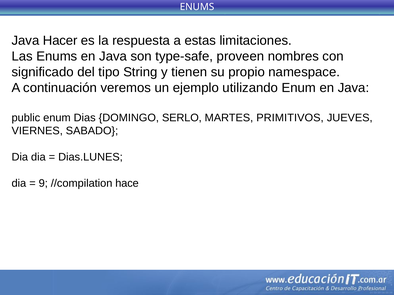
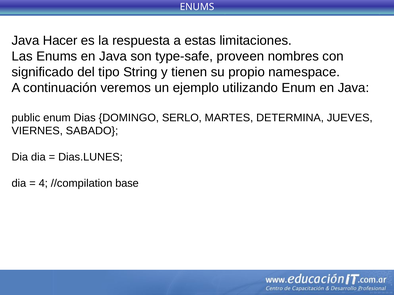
PRIMITIVOS: PRIMITIVOS -> DETERMINA
9: 9 -> 4
hace: hace -> base
